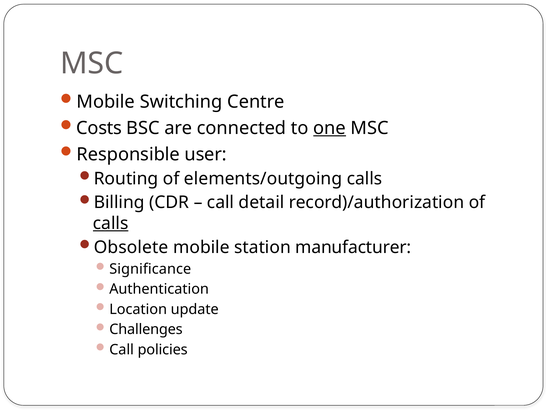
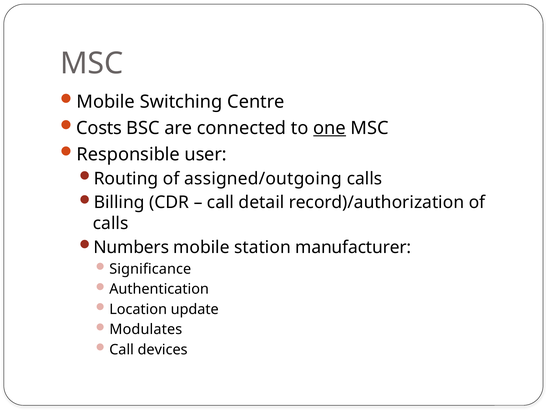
elements/outgoing: elements/outgoing -> assigned/outgoing
calls at (111, 223) underline: present -> none
Obsolete: Obsolete -> Numbers
Challenges: Challenges -> Modulates
policies: policies -> devices
